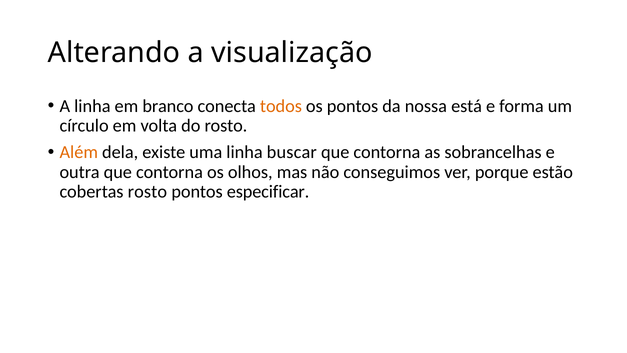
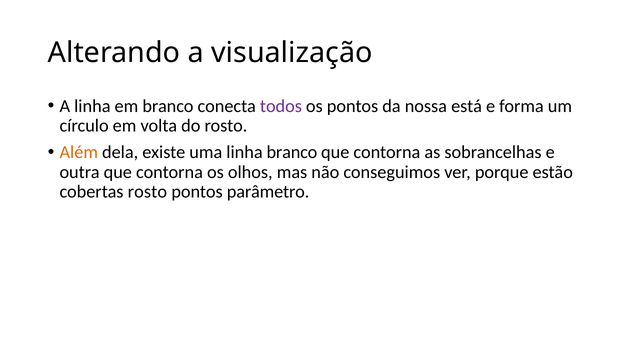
todos colour: orange -> purple
linha buscar: buscar -> branco
especificar: especificar -> parâmetro
